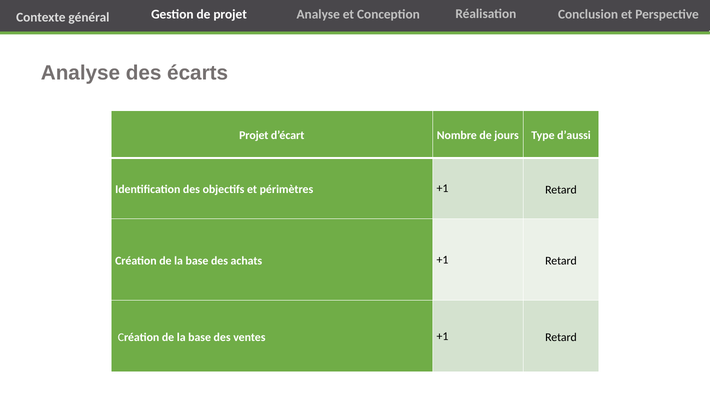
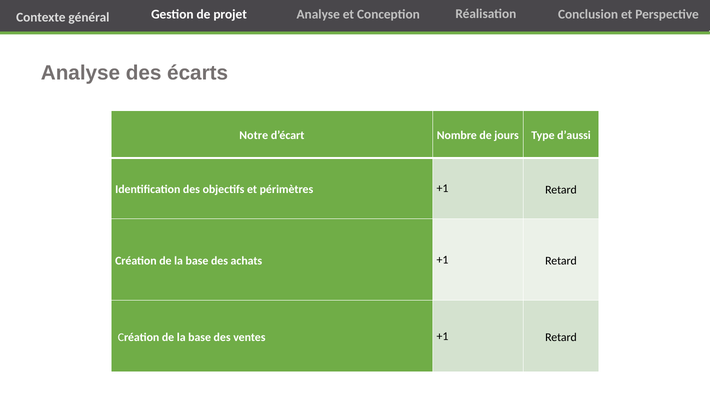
Projet at (254, 136): Projet -> Notre
